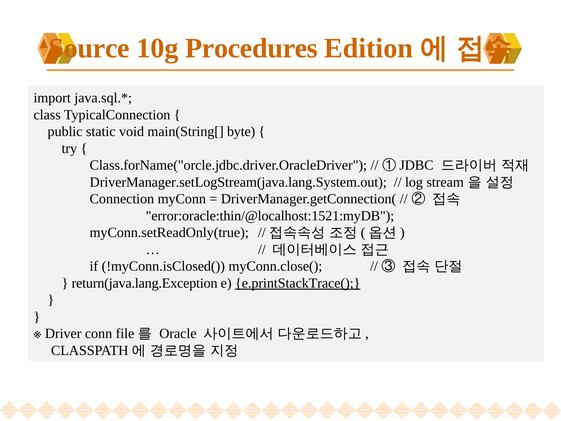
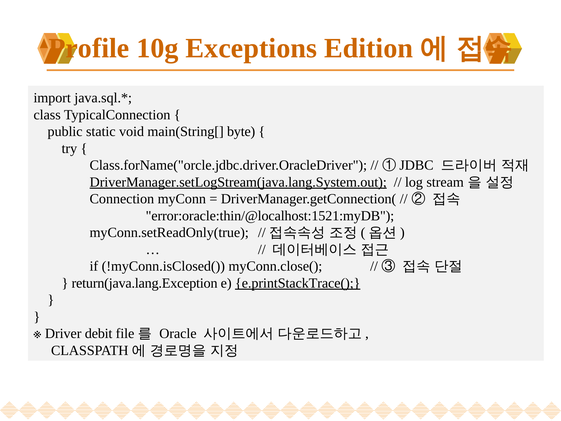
Source: Source -> Profile
Procedures: Procedures -> Exceptions
DriverManager.setLogStream(java.lang.System.out underline: none -> present
conn: conn -> debit
